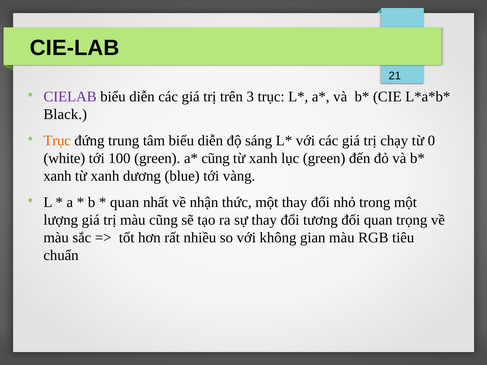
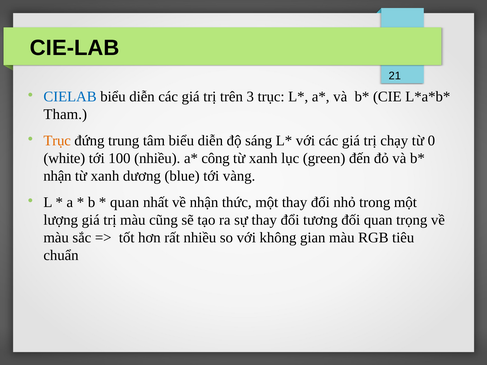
CIELAB colour: purple -> blue
Black: Black -> Tham
100 green: green -> nhiều
cũng at (216, 158): cũng -> công
xanh at (57, 176): xanh -> nhận
